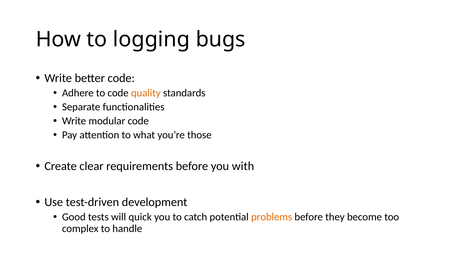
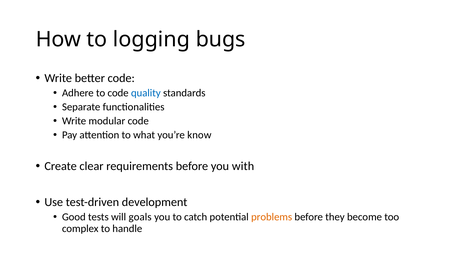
quality colour: orange -> blue
those: those -> know
quick: quick -> goals
